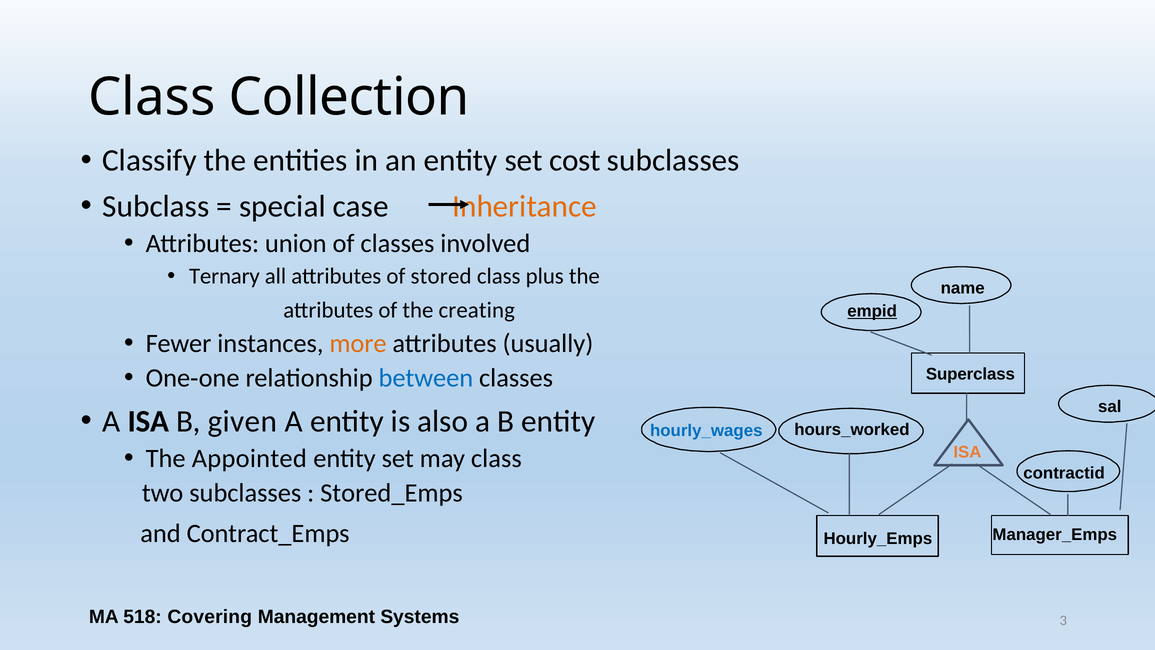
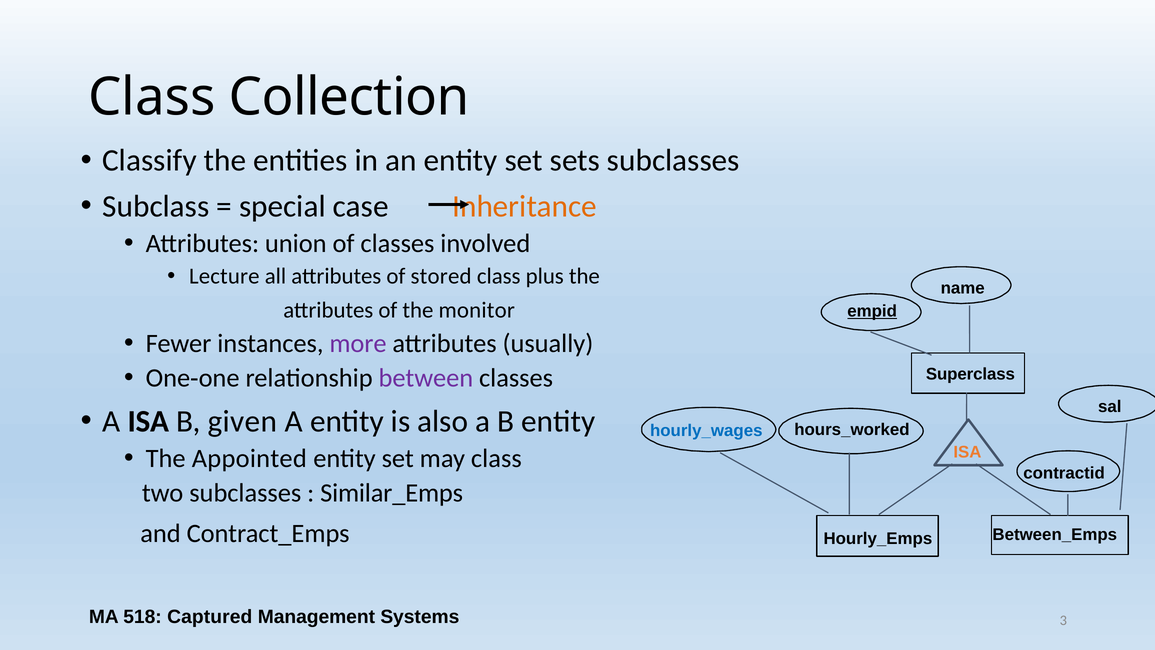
cost: cost -> sets
Ternary: Ternary -> Lecture
creating: creating -> monitor
more colour: orange -> purple
between colour: blue -> purple
Stored_Emps: Stored_Emps -> Similar_Emps
Manager_Emps: Manager_Emps -> Between_Emps
Covering: Covering -> Captured
